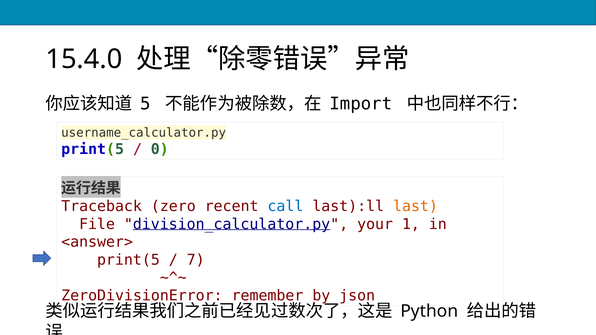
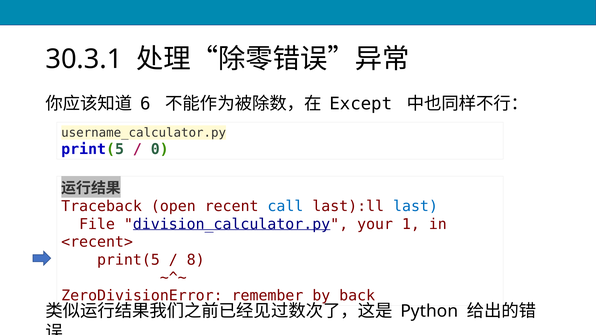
15.4.0: 15.4.0 -> 30.3.1
5: 5 -> 6
Import: Import -> Except
zero: zero -> open
last colour: orange -> blue
<answer>: <answer> -> <recent>
7: 7 -> 8
json: json -> back
